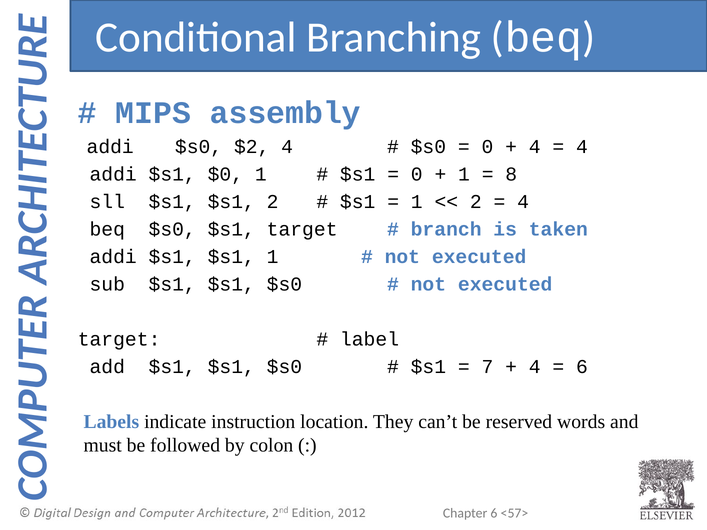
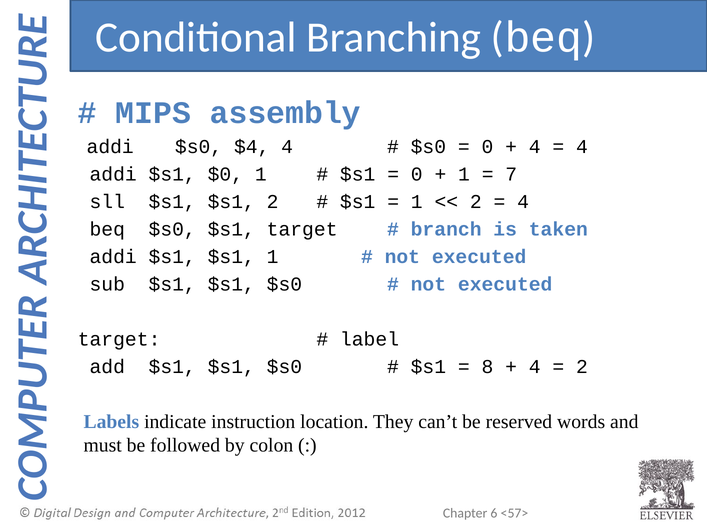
$2: $2 -> $4
8: 8 -> 7
7: 7 -> 8
6 at (582, 367): 6 -> 2
